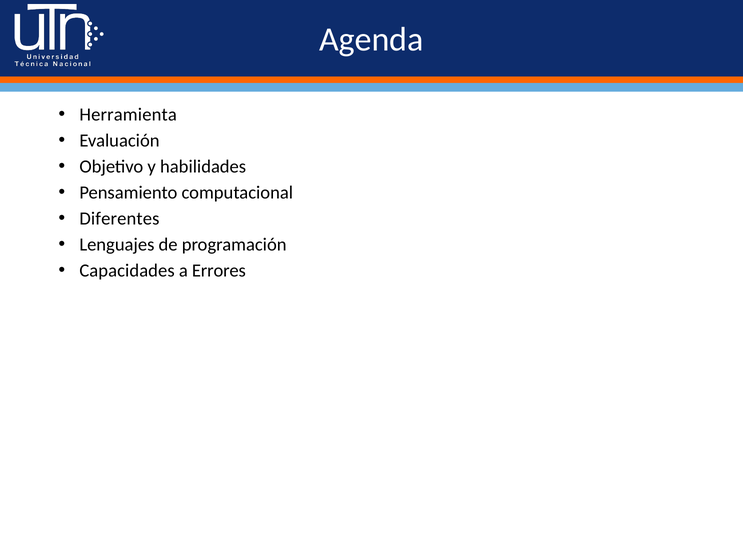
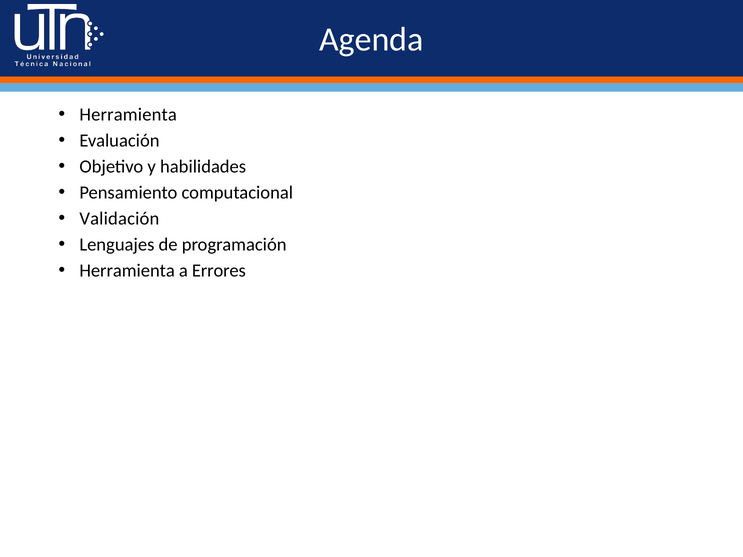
Diferentes: Diferentes -> Validación
Capacidades at (127, 271): Capacidades -> Herramienta
